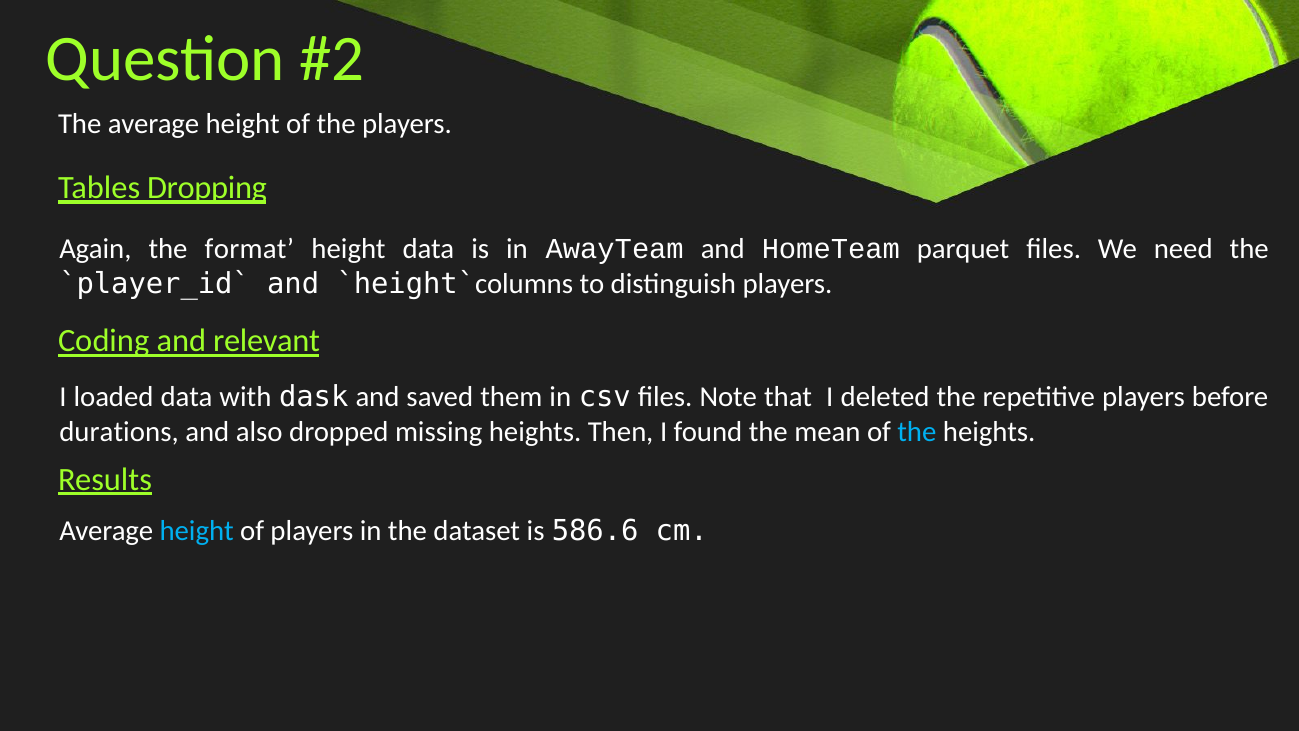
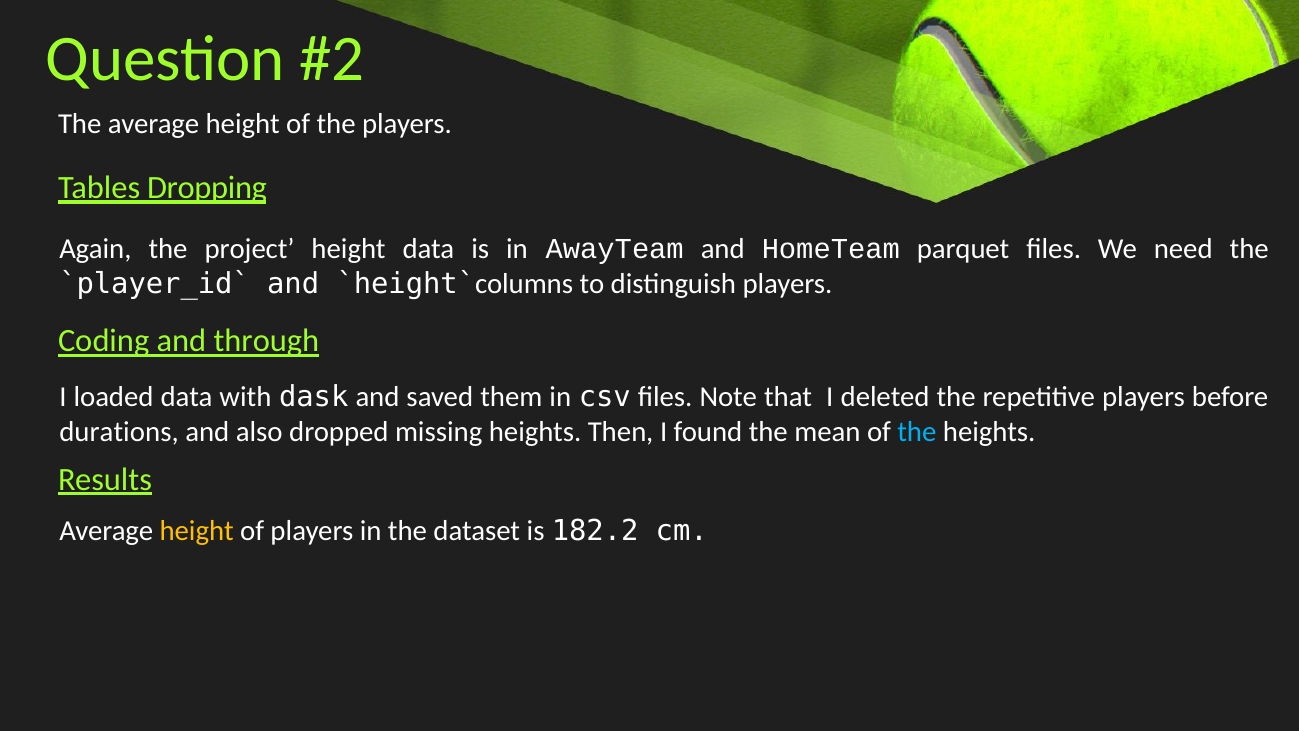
format: format -> project
relevant: relevant -> through
height at (197, 531) colour: light blue -> yellow
586.6: 586.6 -> 182.2
